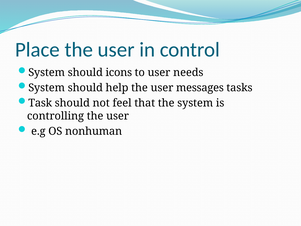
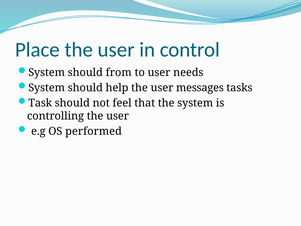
icons: icons -> from
nonhuman: nonhuman -> performed
